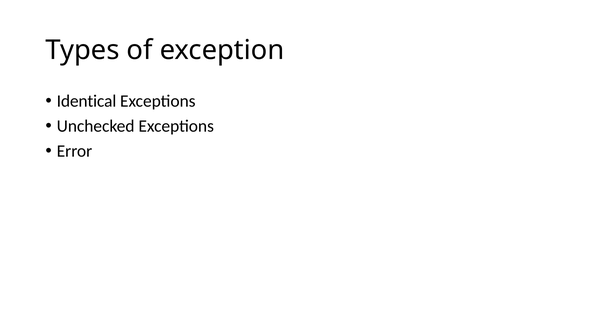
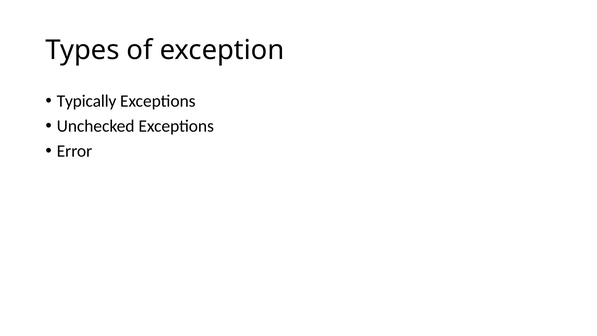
Identical: Identical -> Typically
